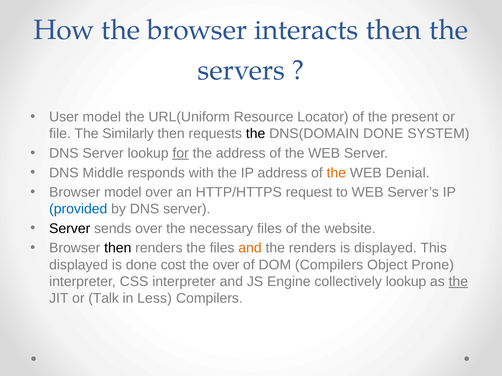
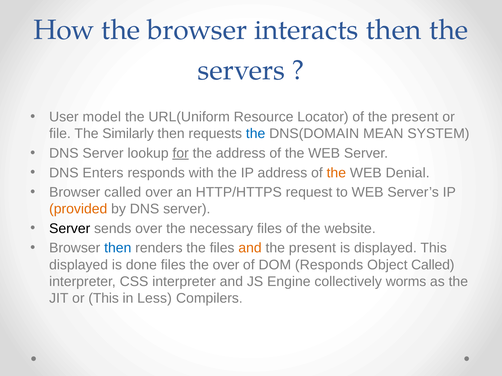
the at (256, 134) colour: black -> blue
DNS(DOMAIN DONE: DONE -> MEAN
Middle: Middle -> Enters
Browser model: model -> called
provided colour: blue -> orange
then at (118, 248) colour: black -> blue
renders at (312, 248): renders -> present
done cost: cost -> files
DOM Compilers: Compilers -> Responds
Object Prone: Prone -> Called
collectively lookup: lookup -> worms
the at (458, 282) underline: present -> none
or Talk: Talk -> This
